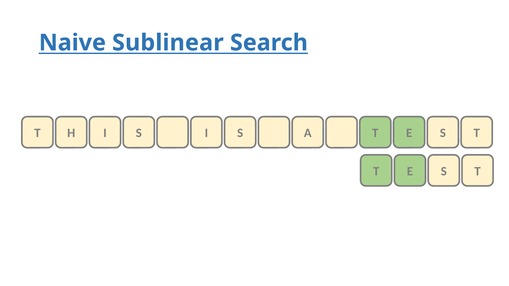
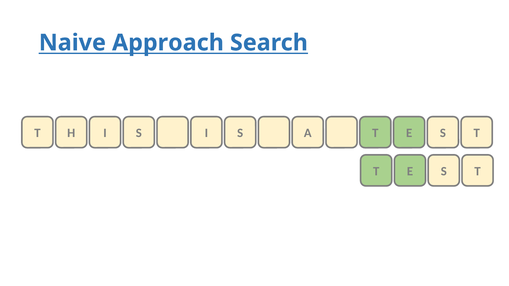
Sublinear: Sublinear -> Approach
